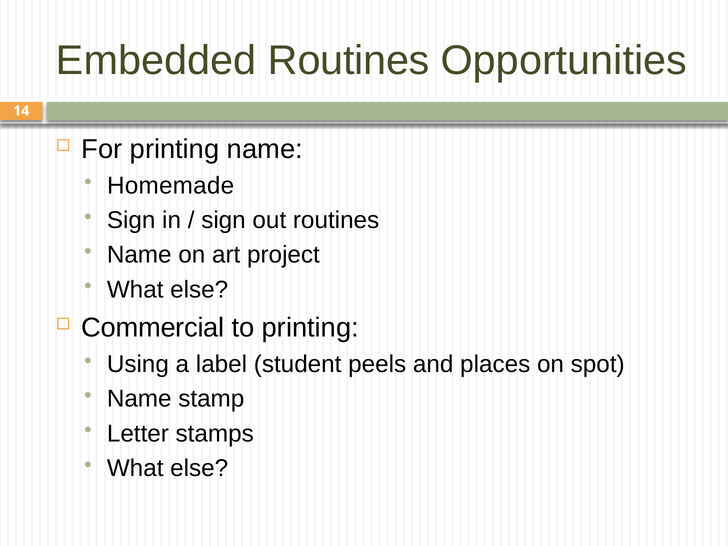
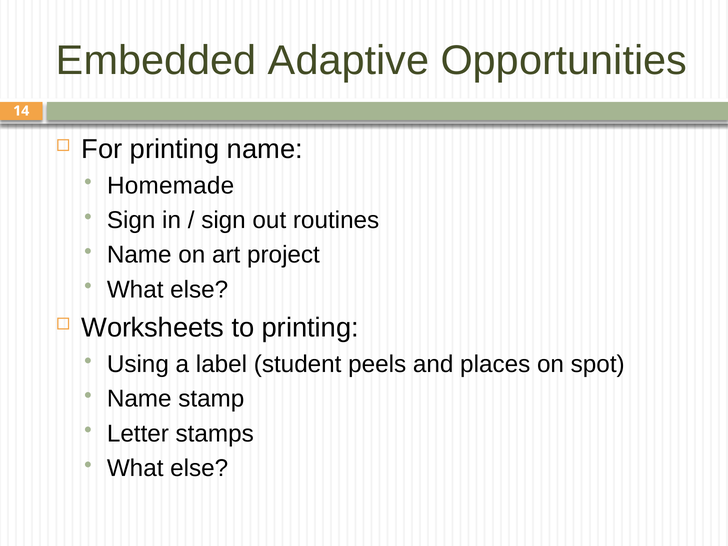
Embedded Routines: Routines -> Adaptive
Commercial: Commercial -> Worksheets
